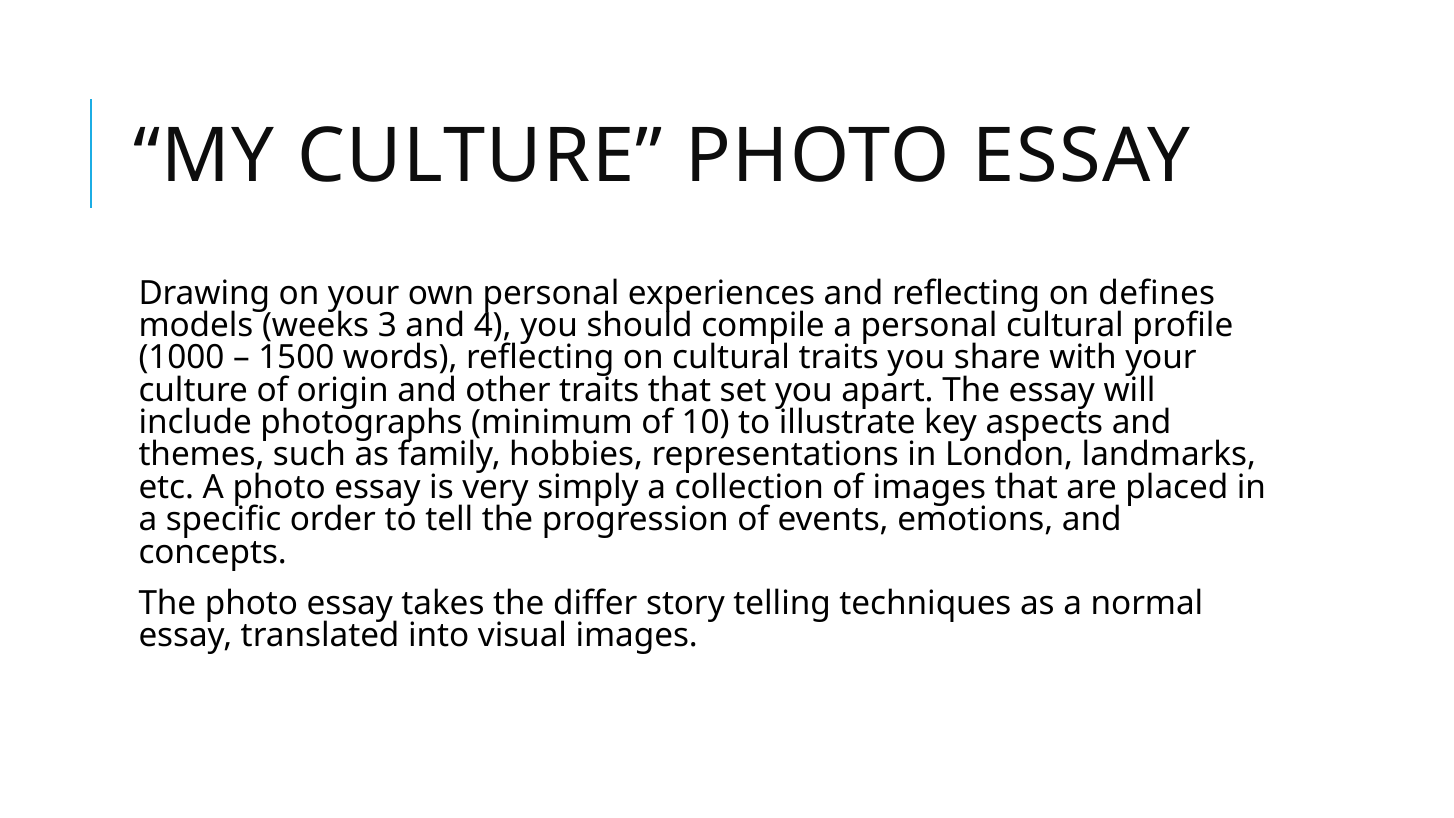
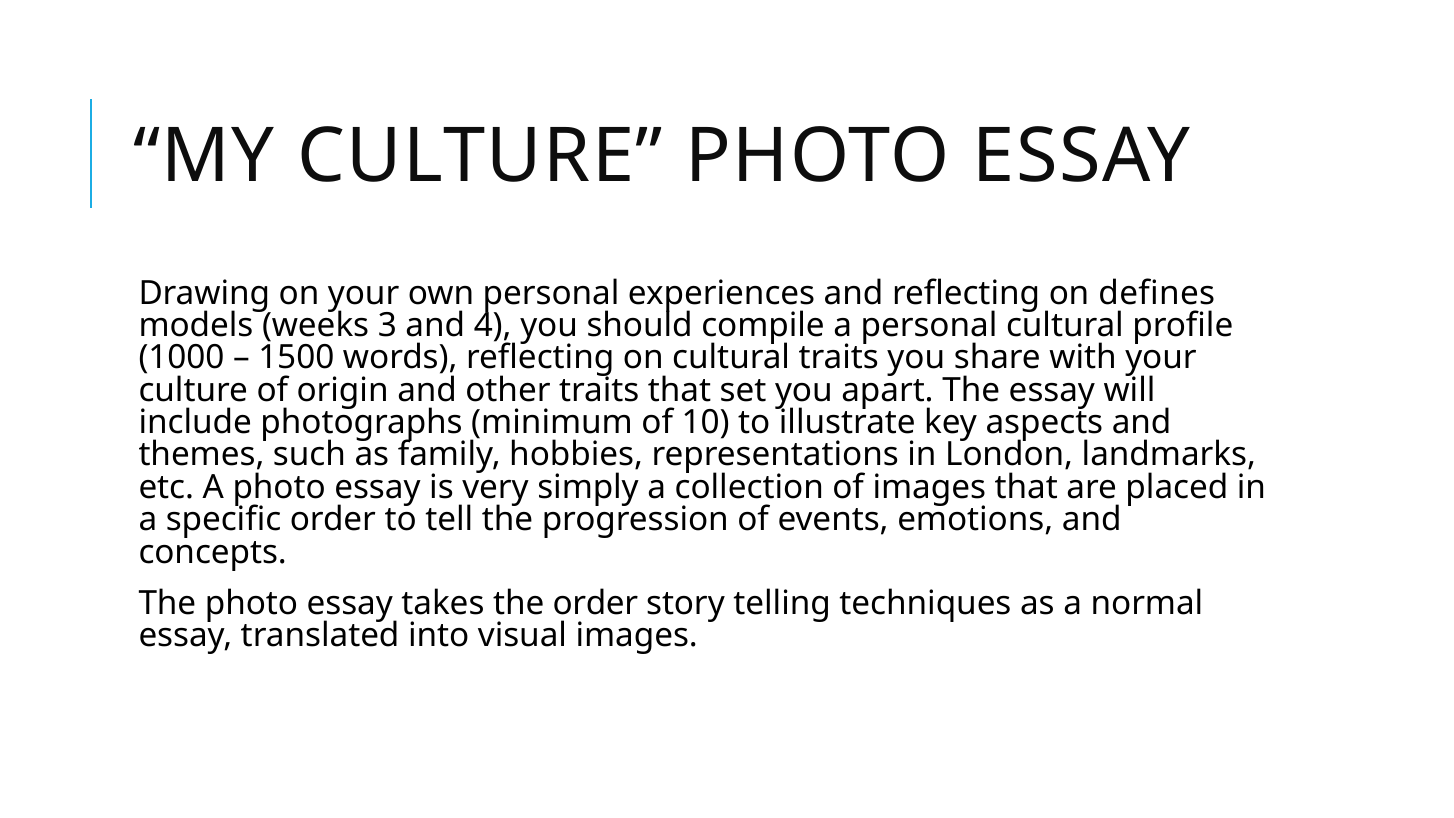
the differ: differ -> order
